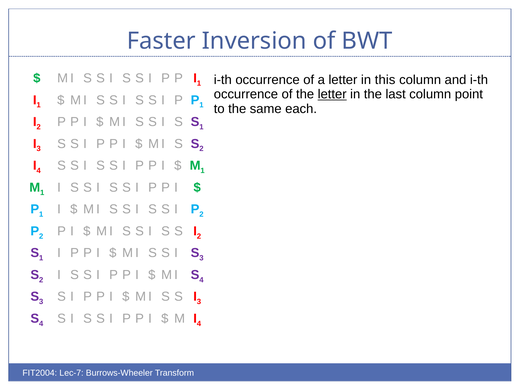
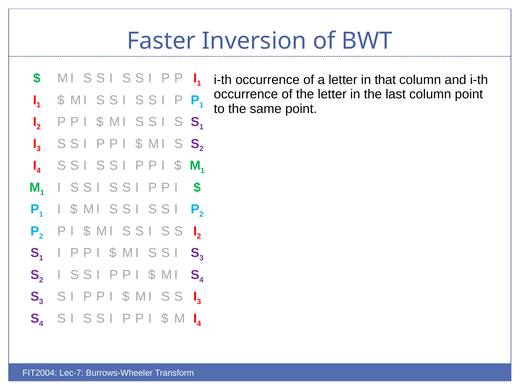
this: this -> that
letter at (332, 94) underline: present -> none
same each: each -> point
